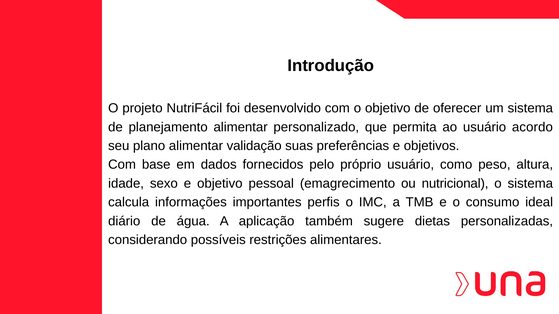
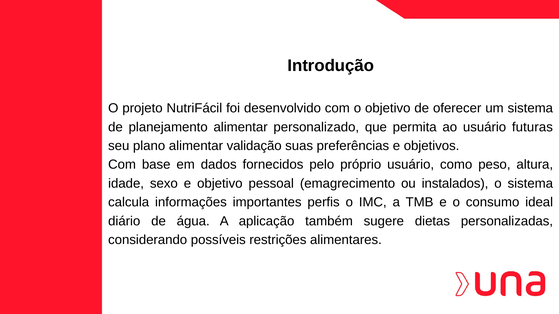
acordo: acordo -> futuras
nutricional: nutricional -> instalados
